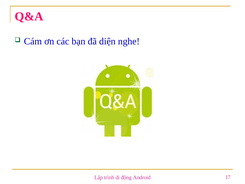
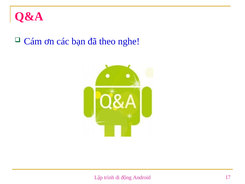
diện: diện -> theo
